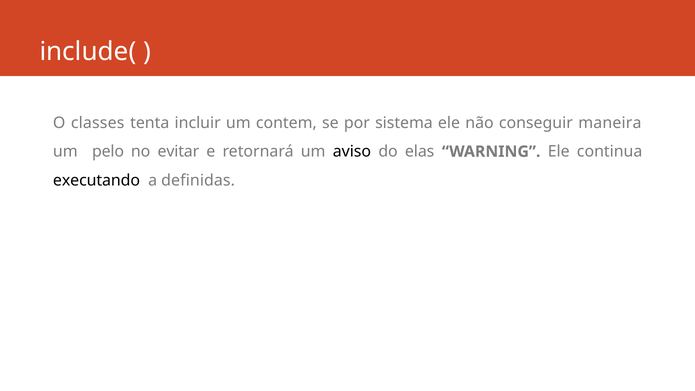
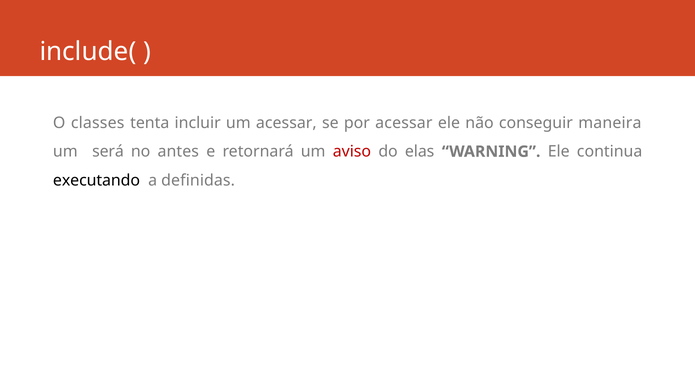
um contem: contem -> acessar
por sistema: sistema -> acessar
pelo: pelo -> será
evitar: evitar -> antes
aviso colour: black -> red
